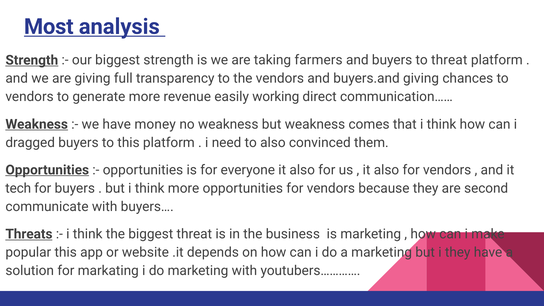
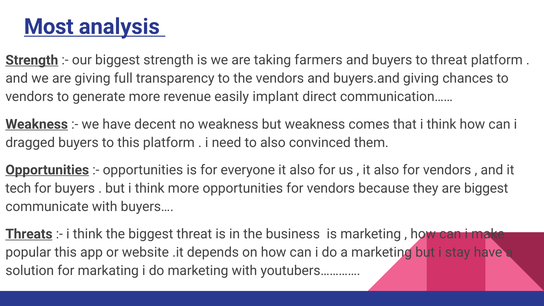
working: working -> implant
money: money -> decent
are second: second -> biggest
i they: they -> stay
